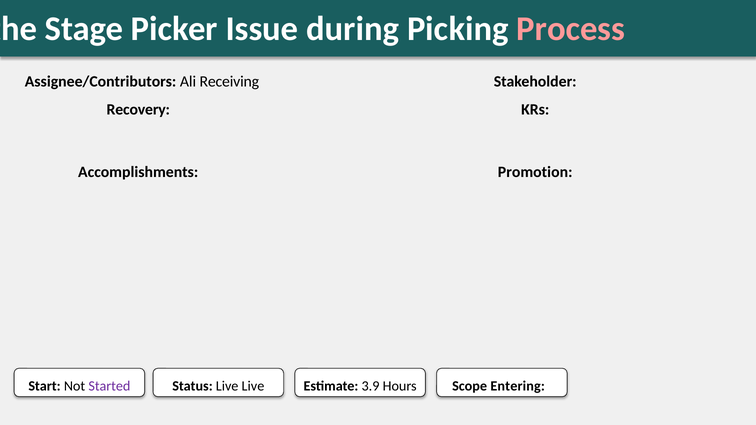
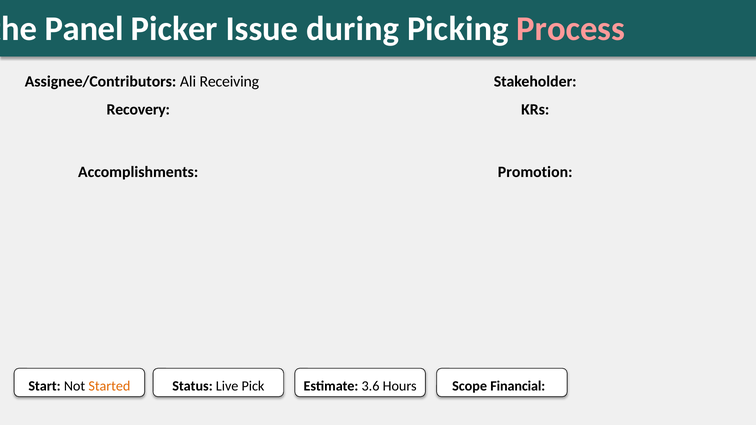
Stage: Stage -> Panel
Started colour: purple -> orange
Live Live: Live -> Pick
3.9: 3.9 -> 3.6
Entering: Entering -> Financial
